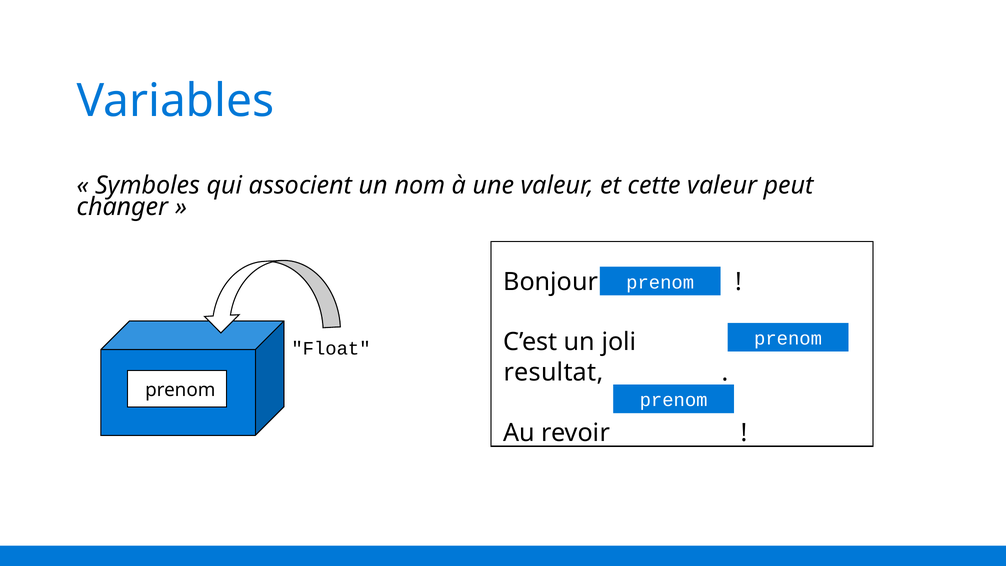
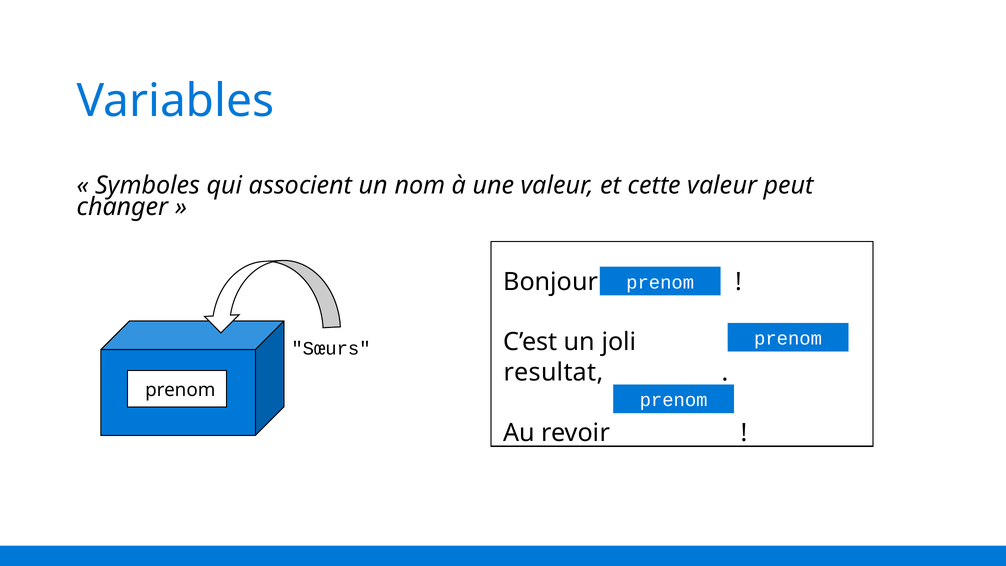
Float: Float -> Sœurs
